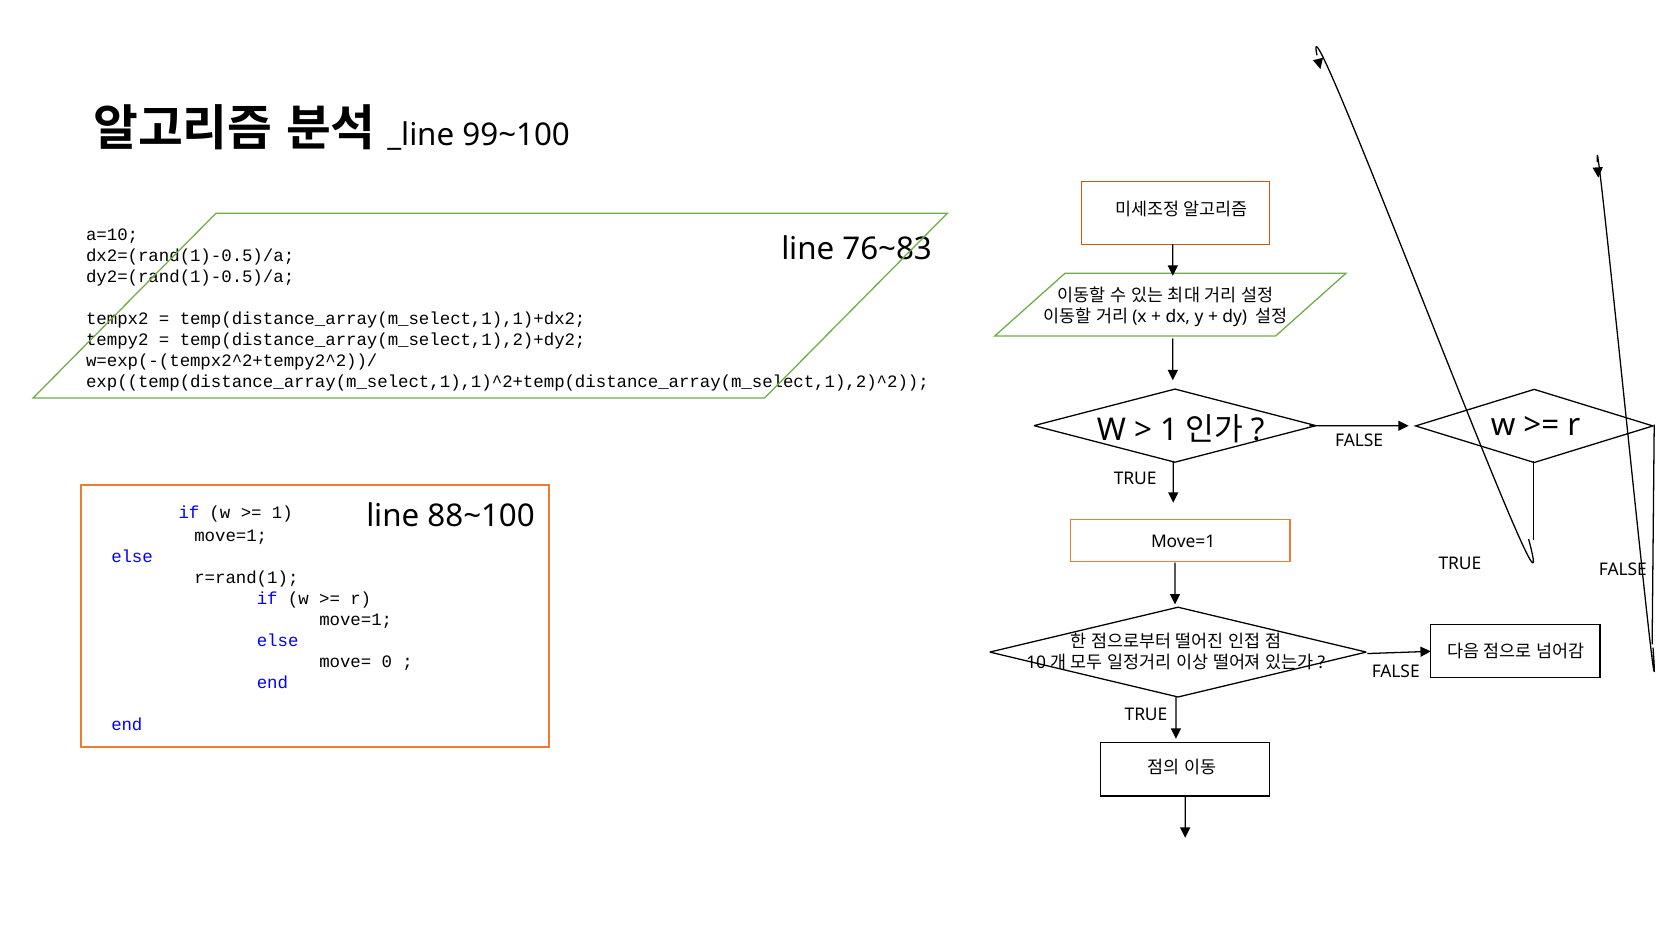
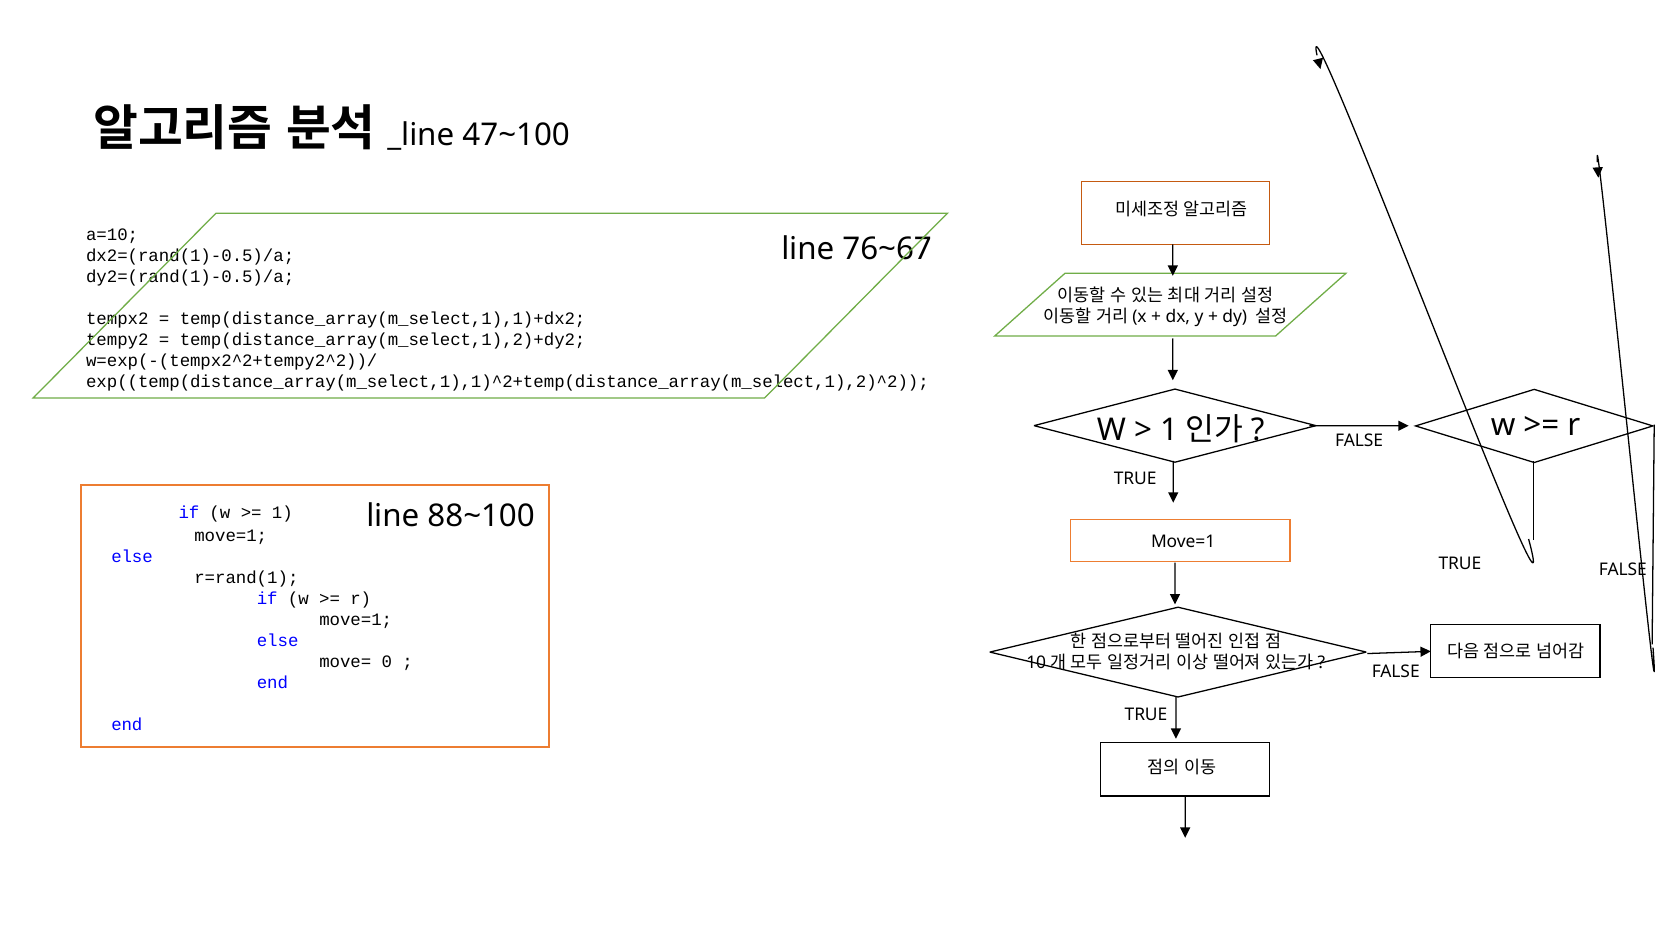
99~100: 99~100 -> 47~100
76~83: 76~83 -> 76~67
